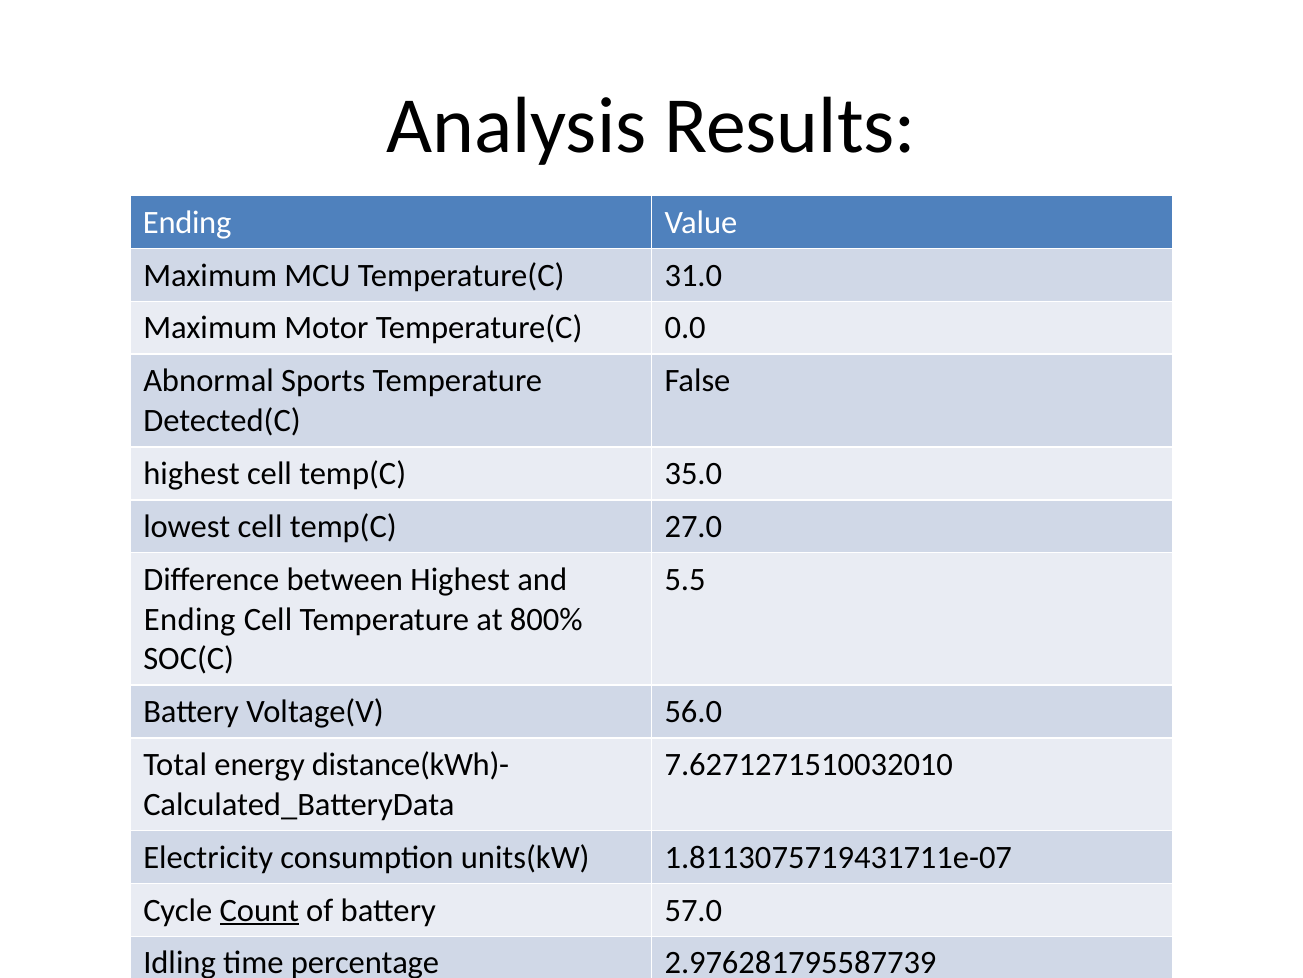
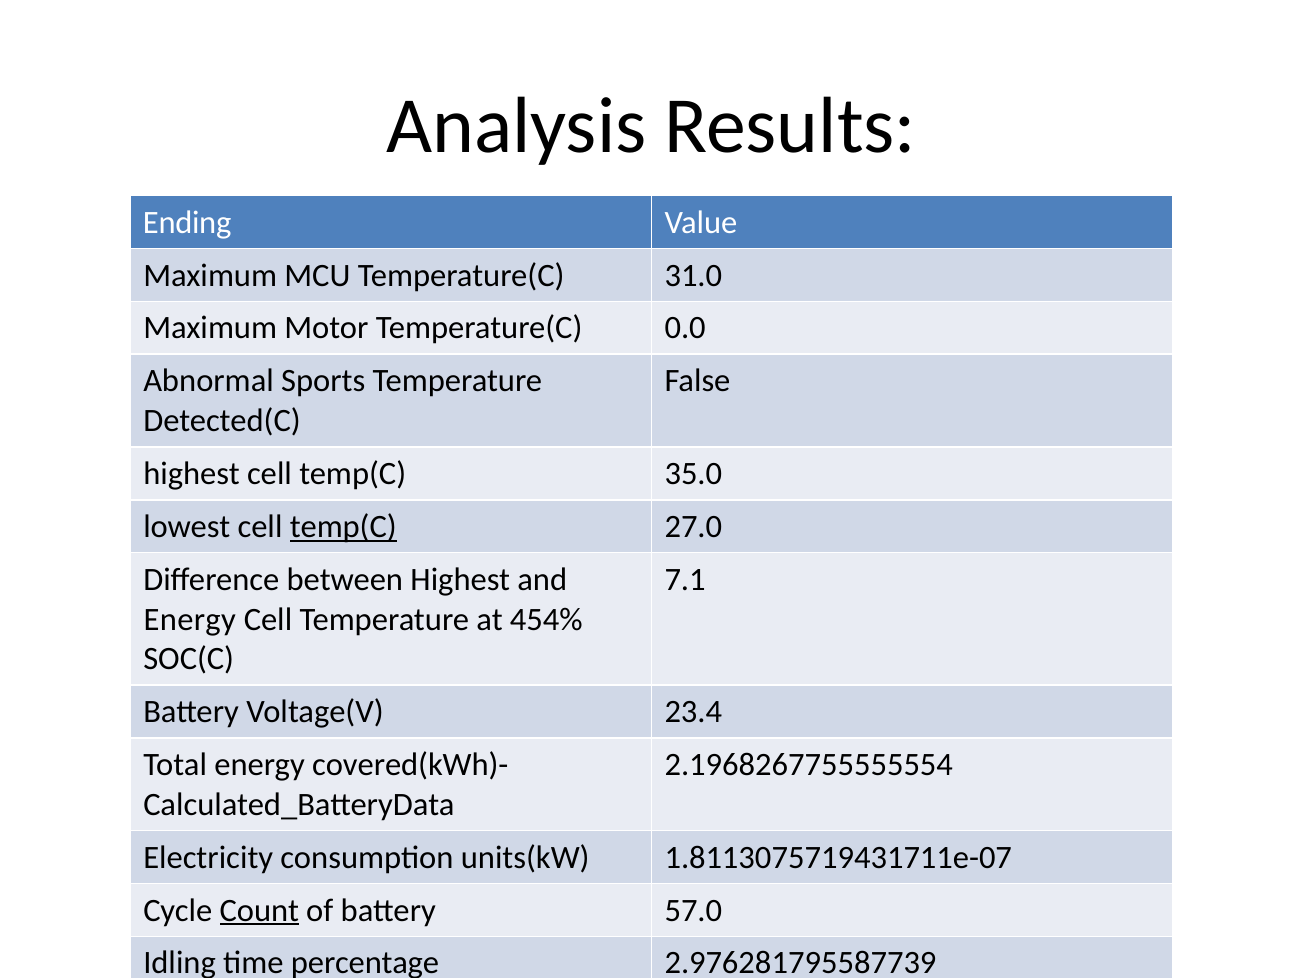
temp(C at (343, 526) underline: none -> present
5.5: 5.5 -> 7.1
Ending at (190, 619): Ending -> Energy
800%: 800% -> 454%
56.0: 56.0 -> 23.4
distance(kWh)-: distance(kWh)- -> covered(kWh)-
7.6271271510032010: 7.6271271510032010 -> 2.1968267755555554
